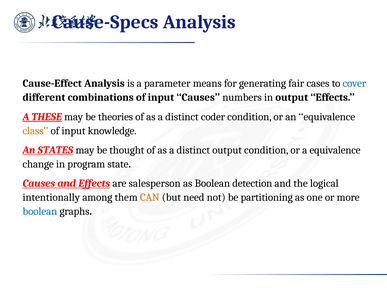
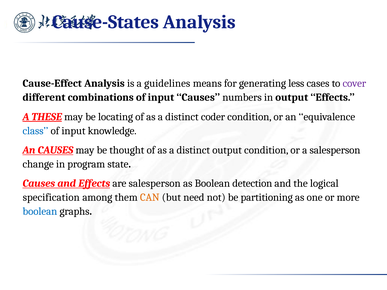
Cause-Specs: Cause-Specs -> Cause-States
parameter: parameter -> guidelines
fair: fair -> less
cover colour: blue -> purple
theories: theories -> locating
class colour: orange -> blue
An STATES: STATES -> CAUSES
a equivalence: equivalence -> salesperson
intentionally: intentionally -> specification
